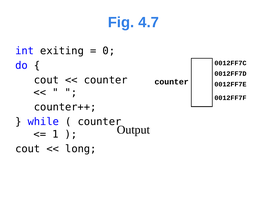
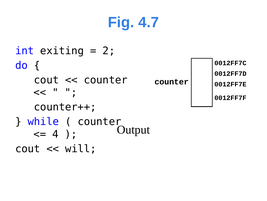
0: 0 -> 2
1: 1 -> 4
long: long -> will
